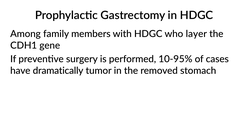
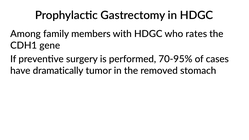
layer: layer -> rates
10-95%: 10-95% -> 70-95%
